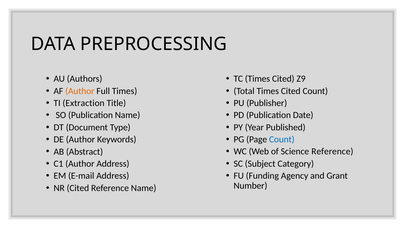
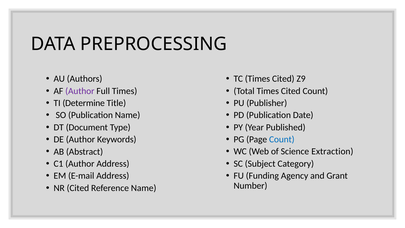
Author at (80, 91) colour: orange -> purple
Extraction: Extraction -> Determine
Science Reference: Reference -> Extraction
